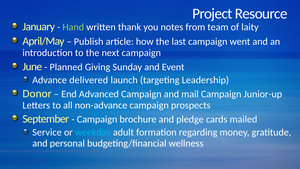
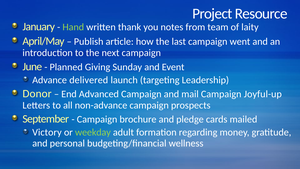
Junior-up: Junior-up -> Joyful-up
Service: Service -> Victory
weekday colour: light blue -> light green
